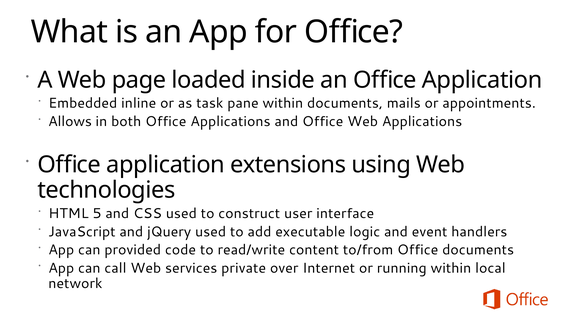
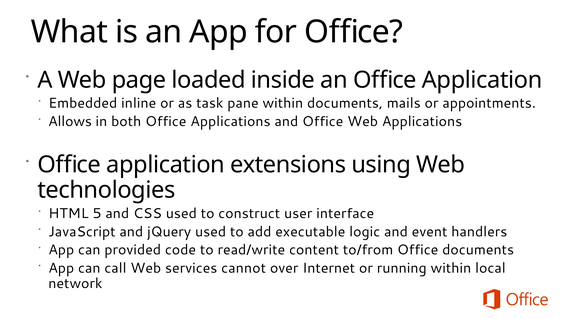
private: private -> cannot
